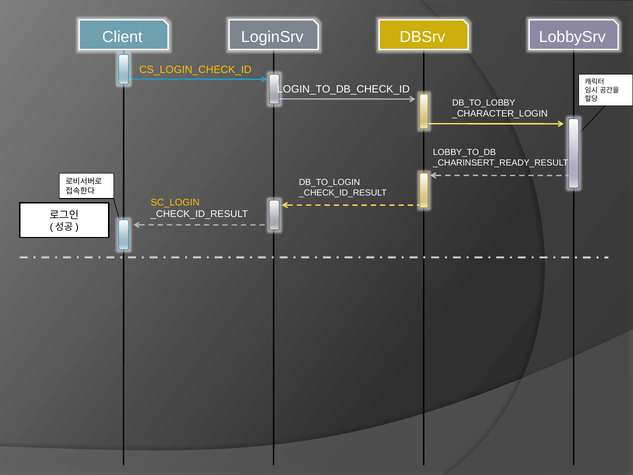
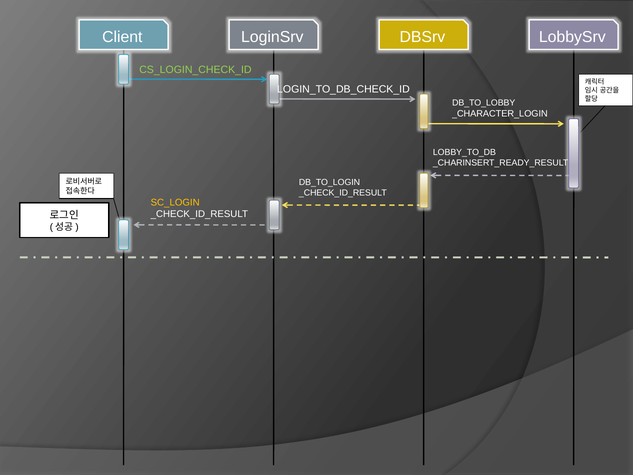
CS_LOGIN_CHECK_ID colour: yellow -> light green
